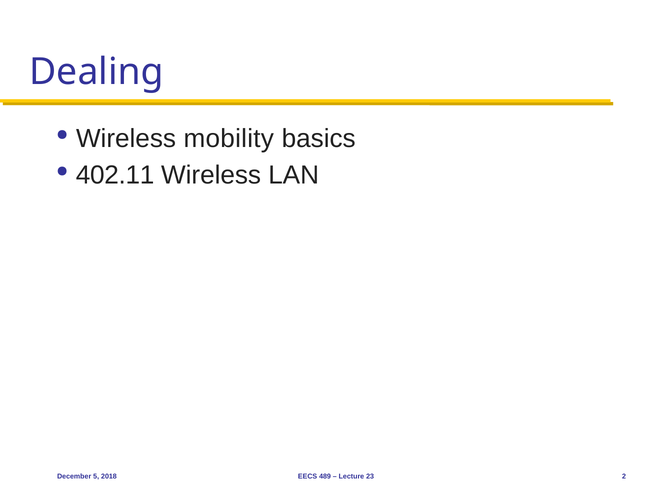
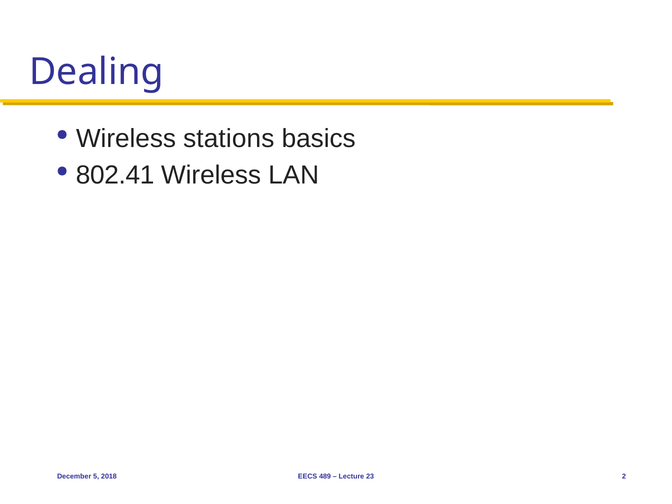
mobility: mobility -> stations
402.11: 402.11 -> 802.41
